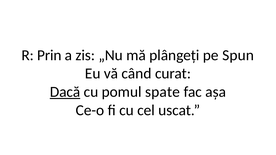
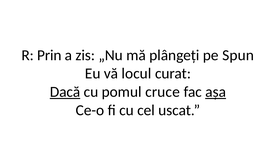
când: când -> locul
spate: spate -> cruce
așa underline: none -> present
